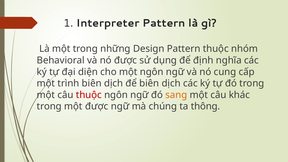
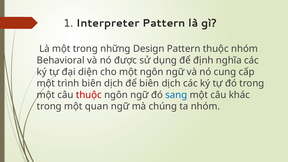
sang colour: orange -> blue
một được: được -> quan
ta thông: thông -> nhóm
